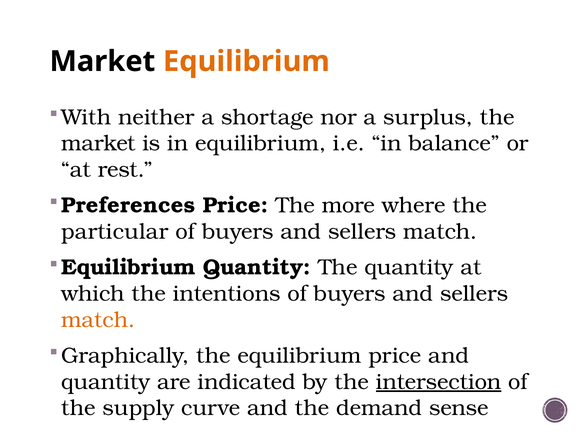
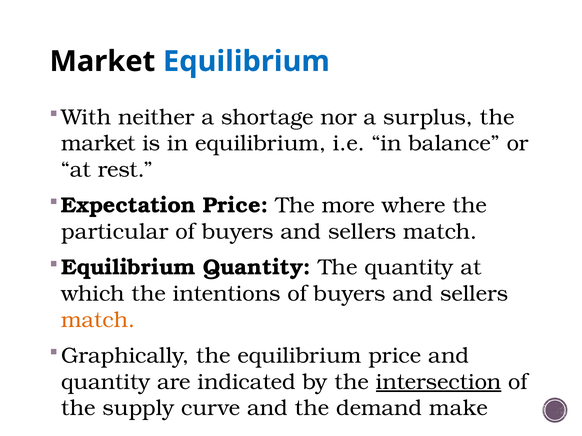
Equilibrium at (246, 61) colour: orange -> blue
Preferences: Preferences -> Expectation
sense: sense -> make
